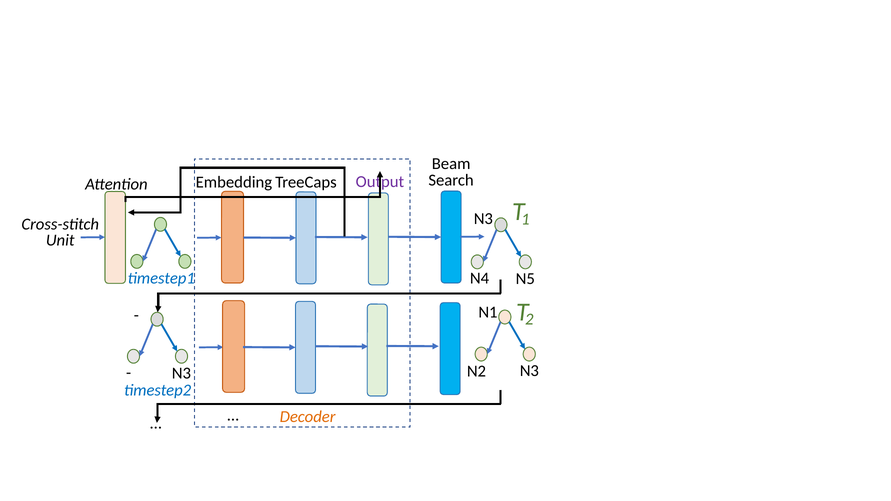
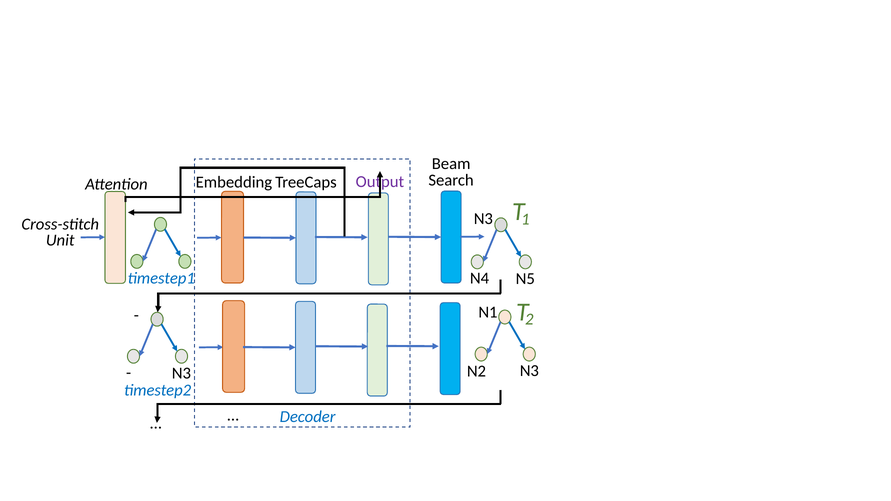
Decoder colour: orange -> blue
